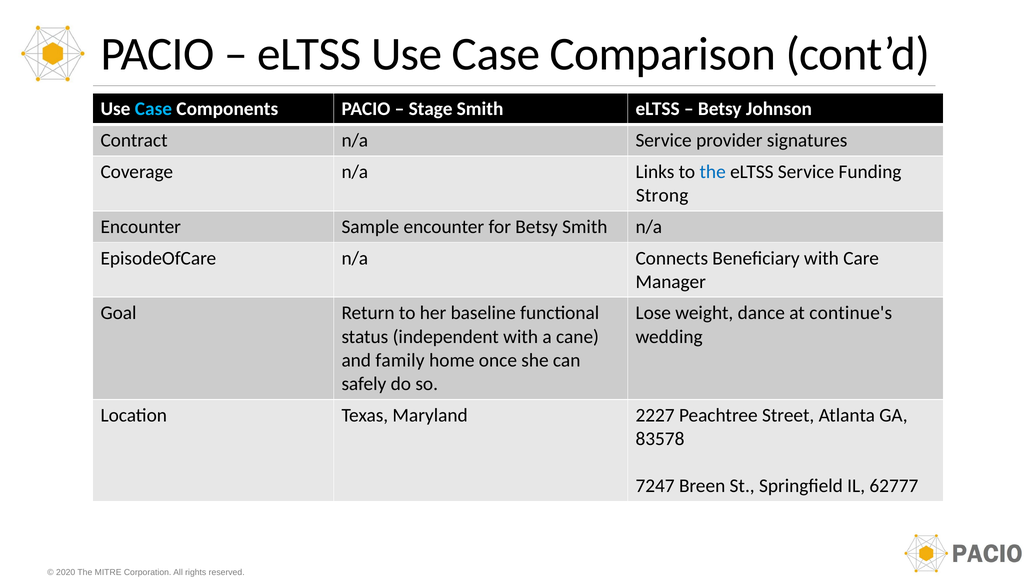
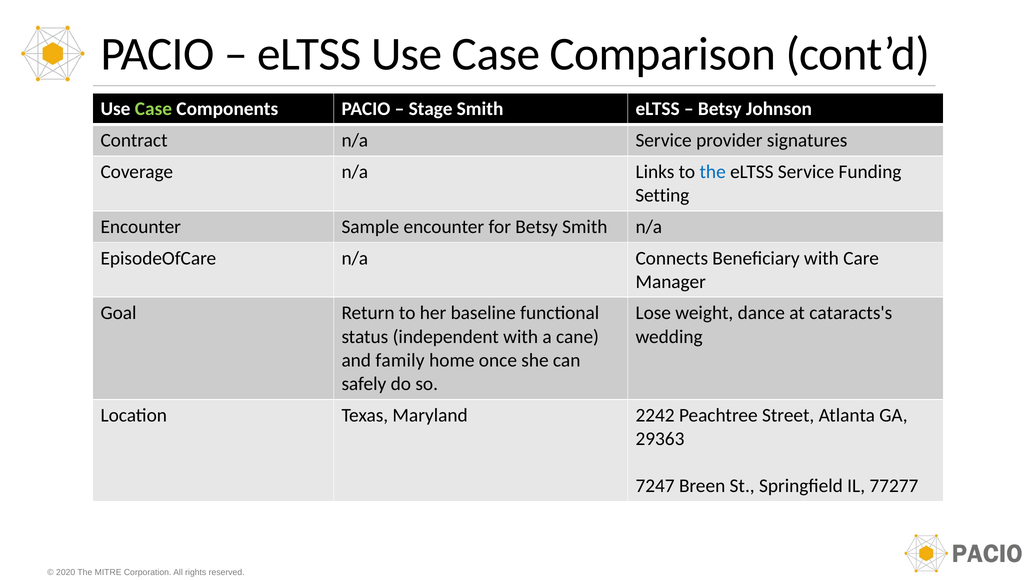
Case at (153, 109) colour: light blue -> light green
Strong: Strong -> Setting
continue's: continue's -> cataracts's
2227: 2227 -> 2242
83578: 83578 -> 29363
62777: 62777 -> 77277
